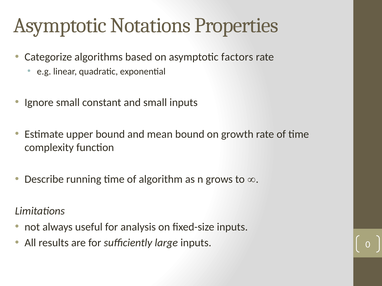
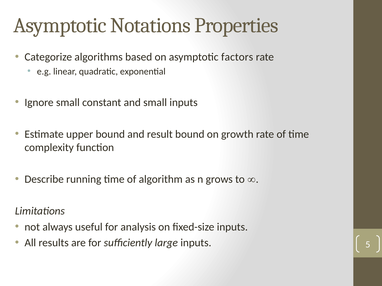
mean: mean -> result
0: 0 -> 5
